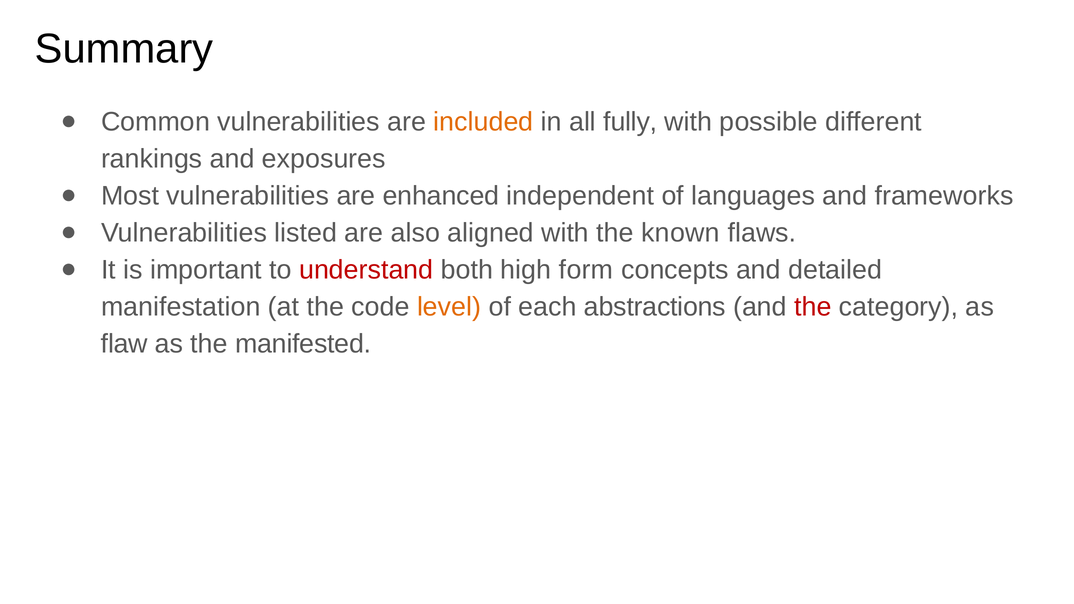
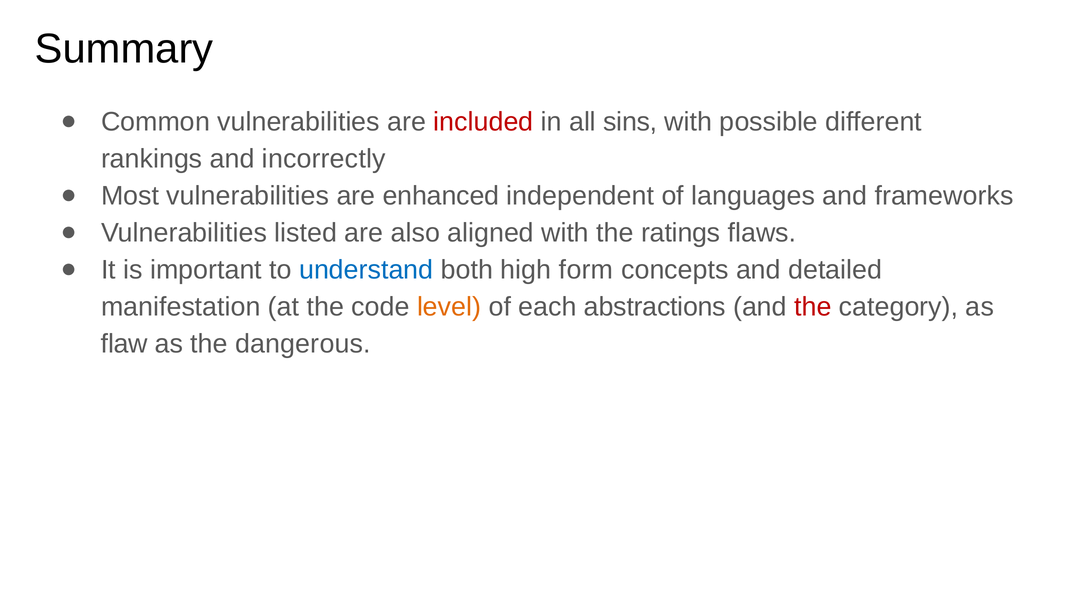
included colour: orange -> red
fully: fully -> sins
exposures: exposures -> incorrectly
known: known -> ratings
understand colour: red -> blue
manifested: manifested -> dangerous
